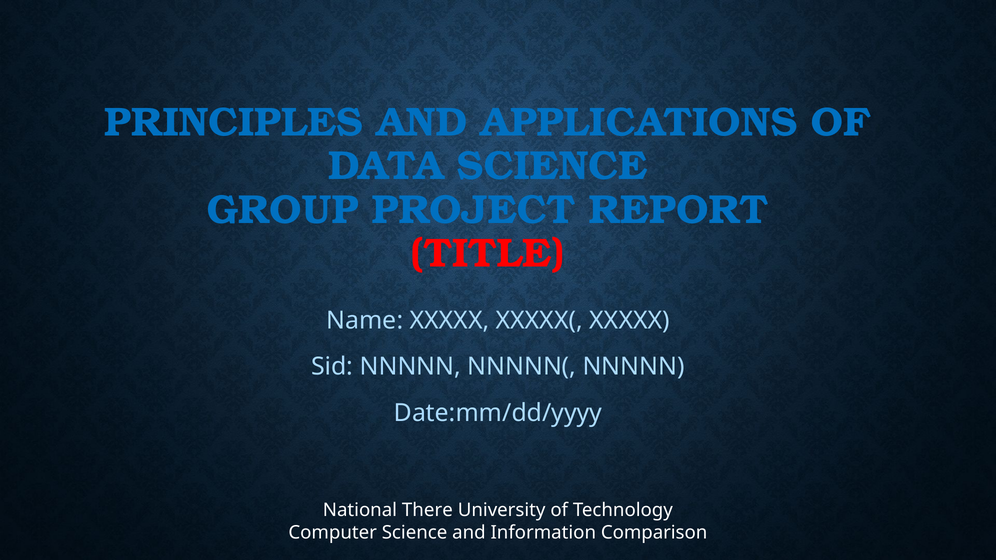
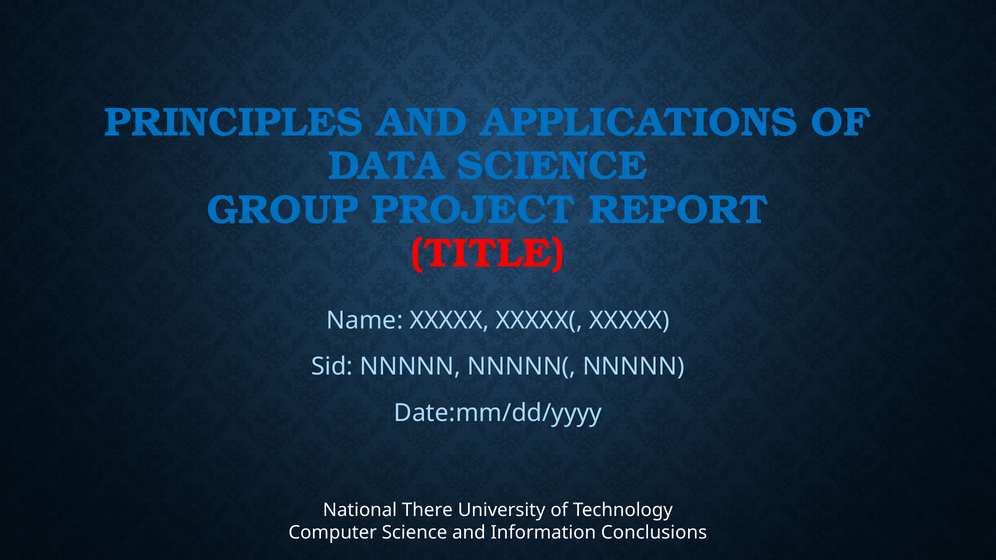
Comparison: Comparison -> Conclusions
